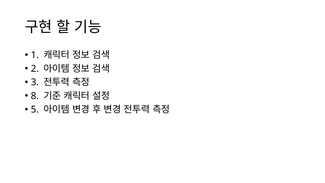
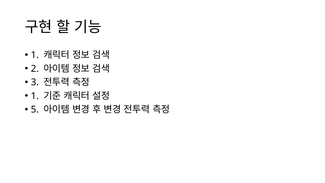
8 at (35, 96): 8 -> 1
